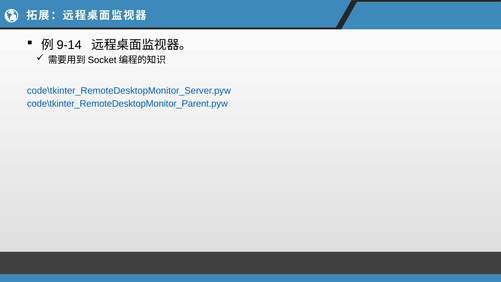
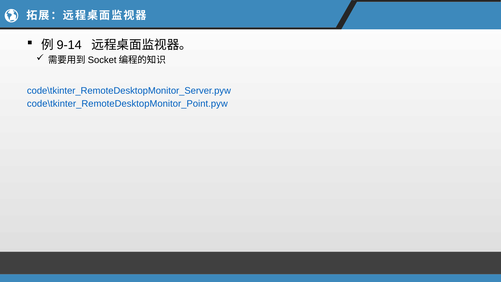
code\tkinter_RemoteDesktopMonitor_Parent.pyw: code\tkinter_RemoteDesktopMonitor_Parent.pyw -> code\tkinter_RemoteDesktopMonitor_Point.pyw
